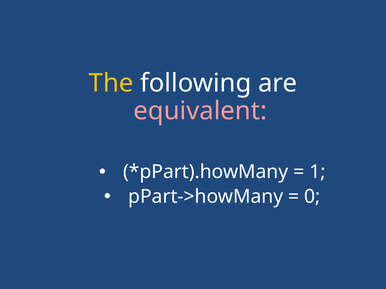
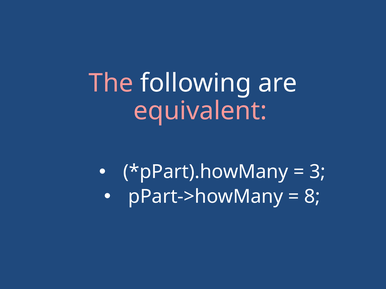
The colour: yellow -> pink
1: 1 -> 3
0: 0 -> 8
